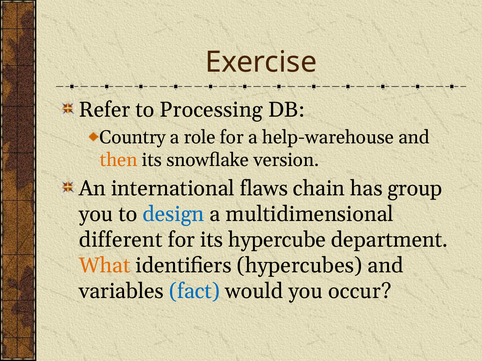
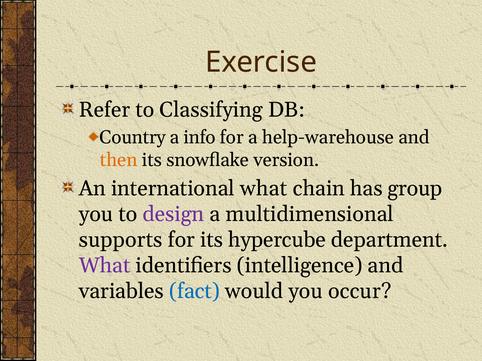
Processing: Processing -> Classifying
role: role -> info
international flaws: flaws -> what
design colour: blue -> purple
different: different -> supports
What at (105, 266) colour: orange -> purple
hypercubes: hypercubes -> intelligence
